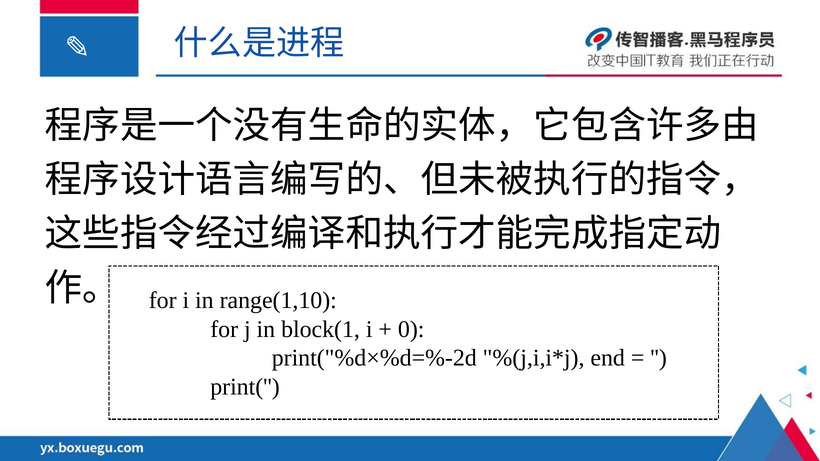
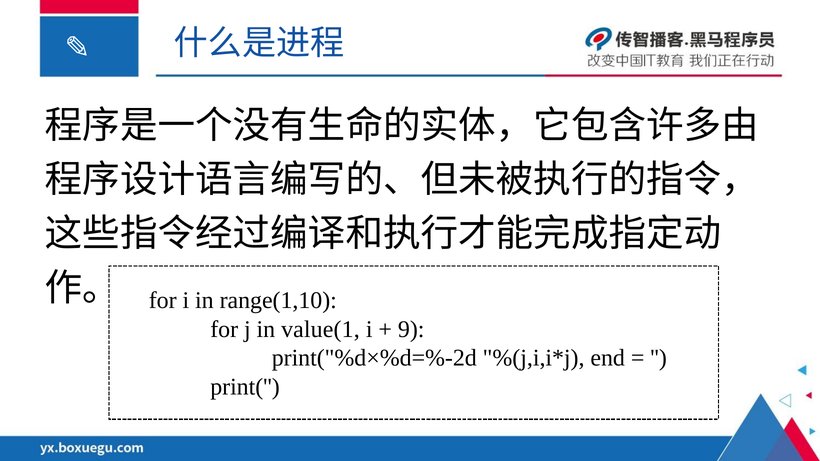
block(1: block(1 -> value(1
0: 0 -> 9
